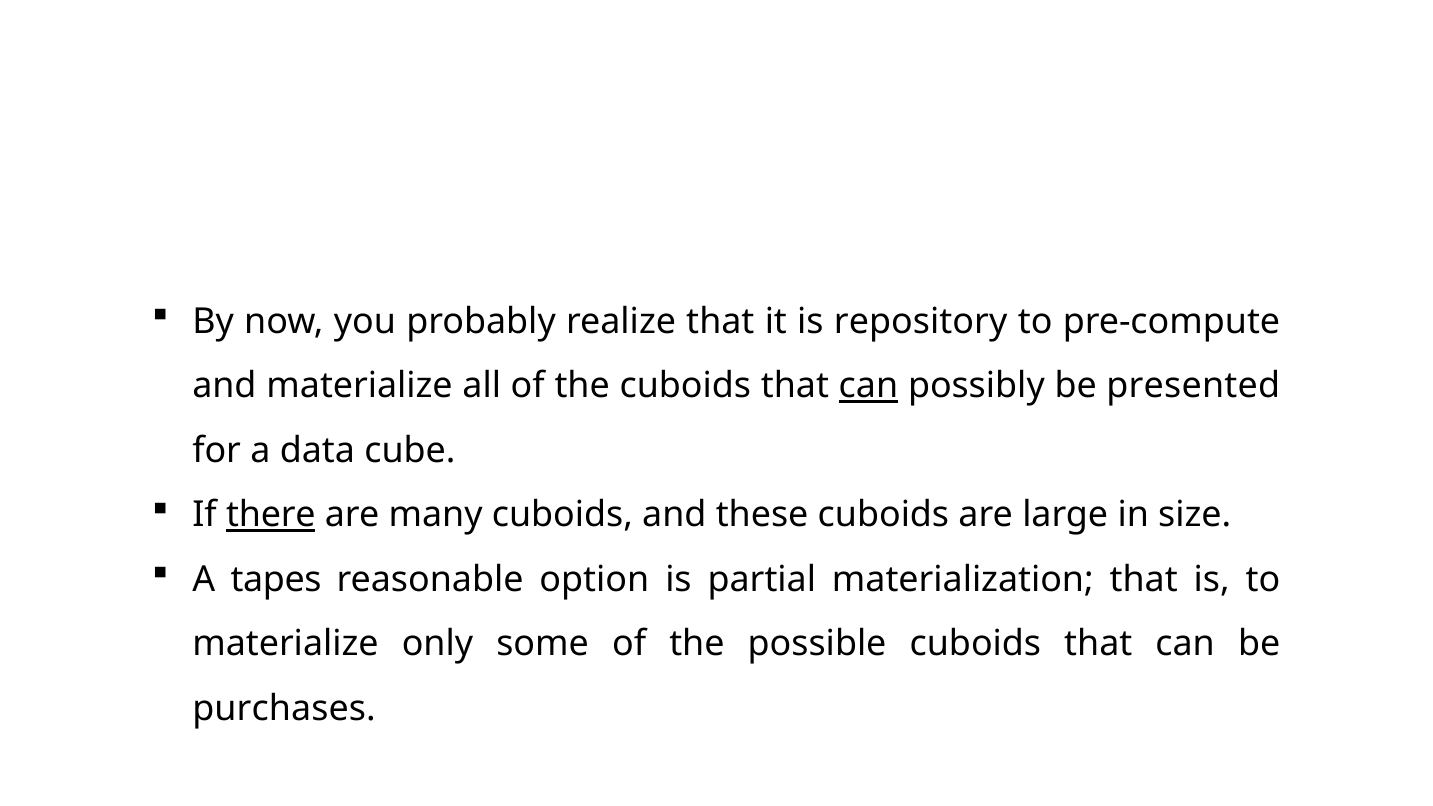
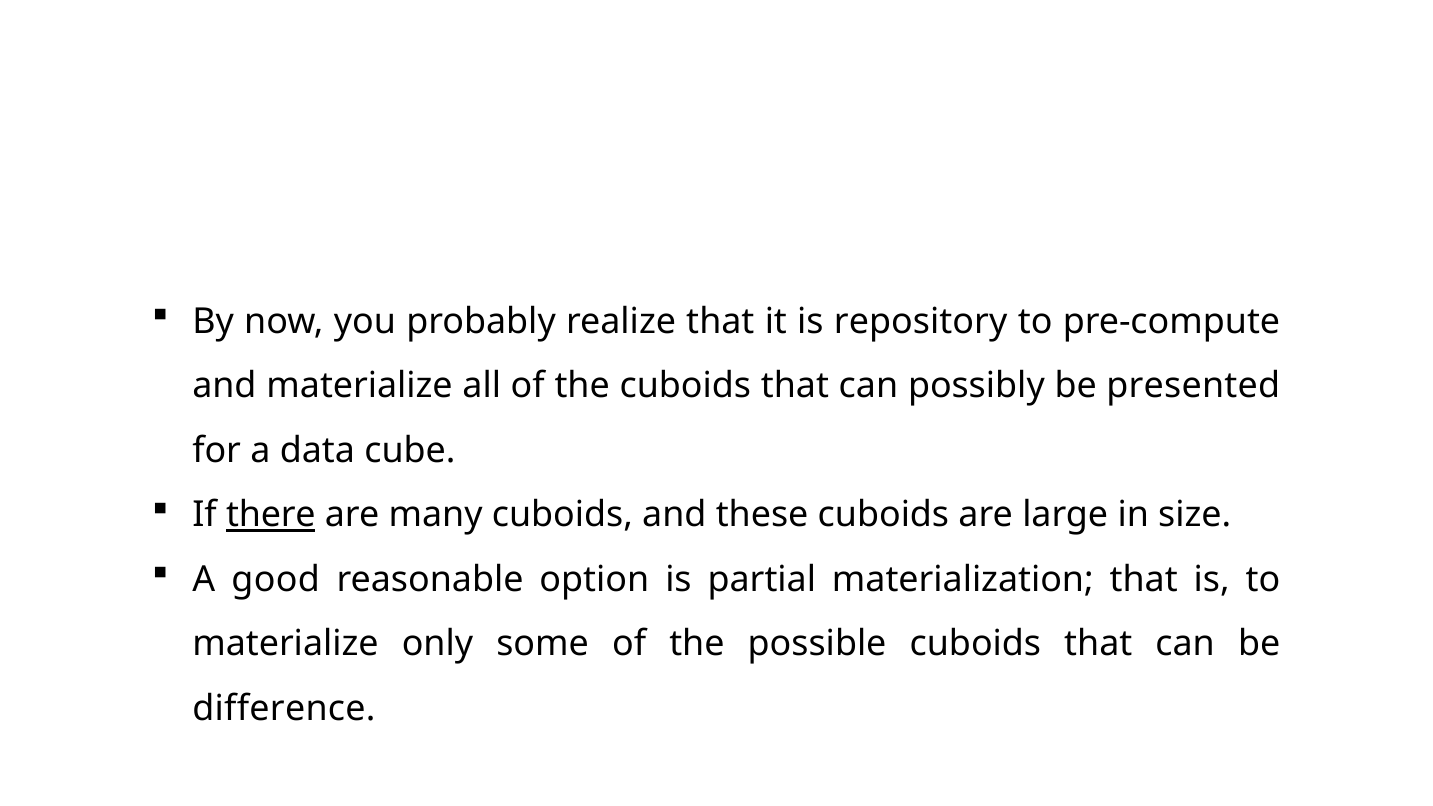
can at (868, 386) underline: present -> none
tapes: tapes -> good
purchases: purchases -> difference
